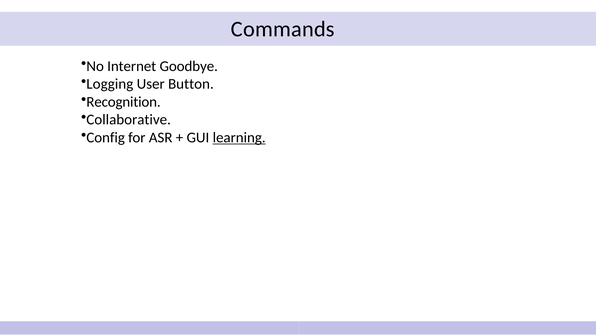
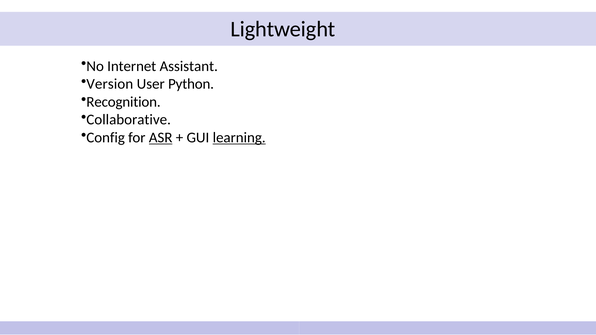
Commands: Commands -> Lightweight
Goodbye: Goodbye -> Assistant
Logging: Logging -> Version
Button: Button -> Python
ASR underline: none -> present
